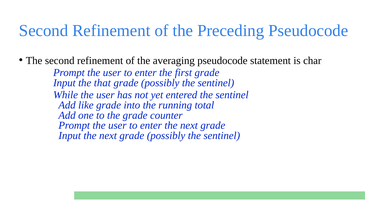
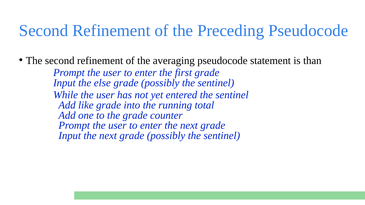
char: char -> than
that: that -> else
